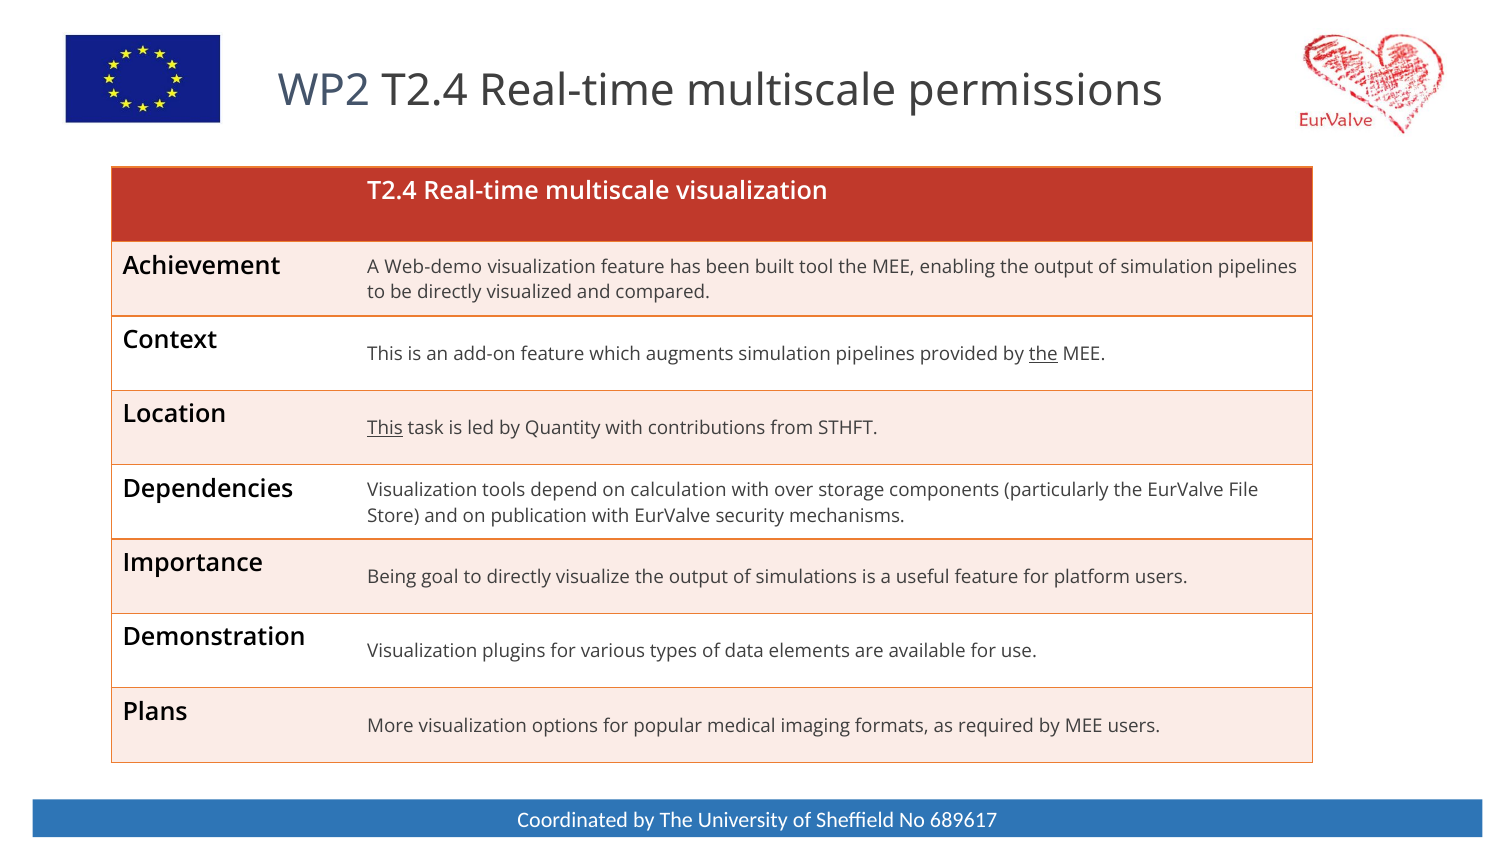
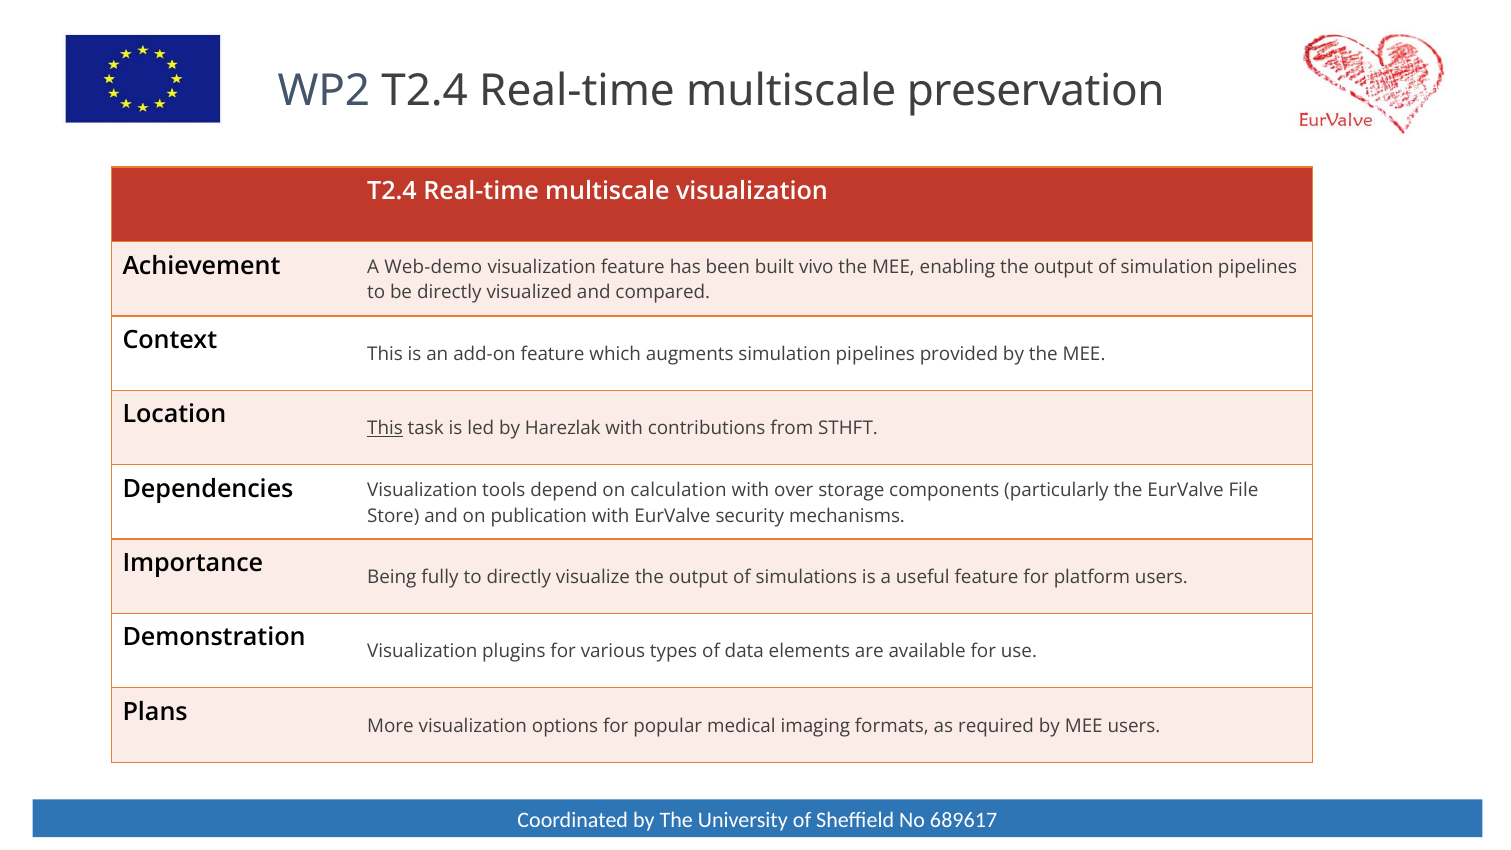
permissions: permissions -> preservation
tool: tool -> vivo
the at (1043, 354) underline: present -> none
Quantity: Quantity -> Harezlak
goal: goal -> fully
